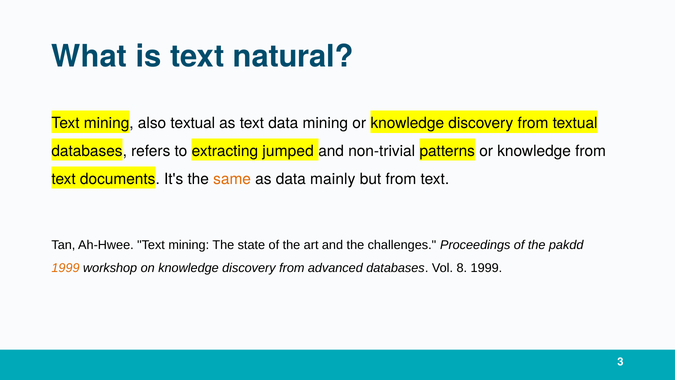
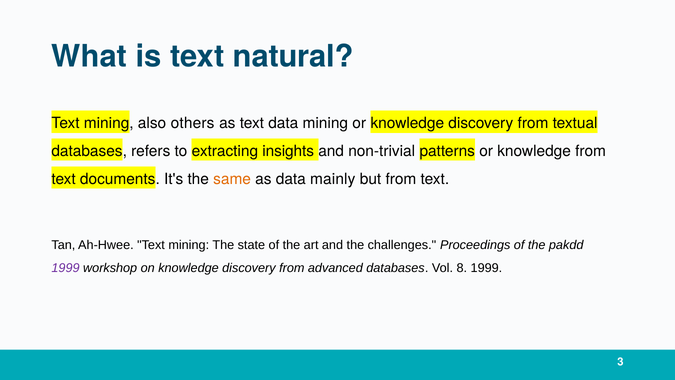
also textual: textual -> others
jumped: jumped -> insights
1999 at (66, 268) colour: orange -> purple
